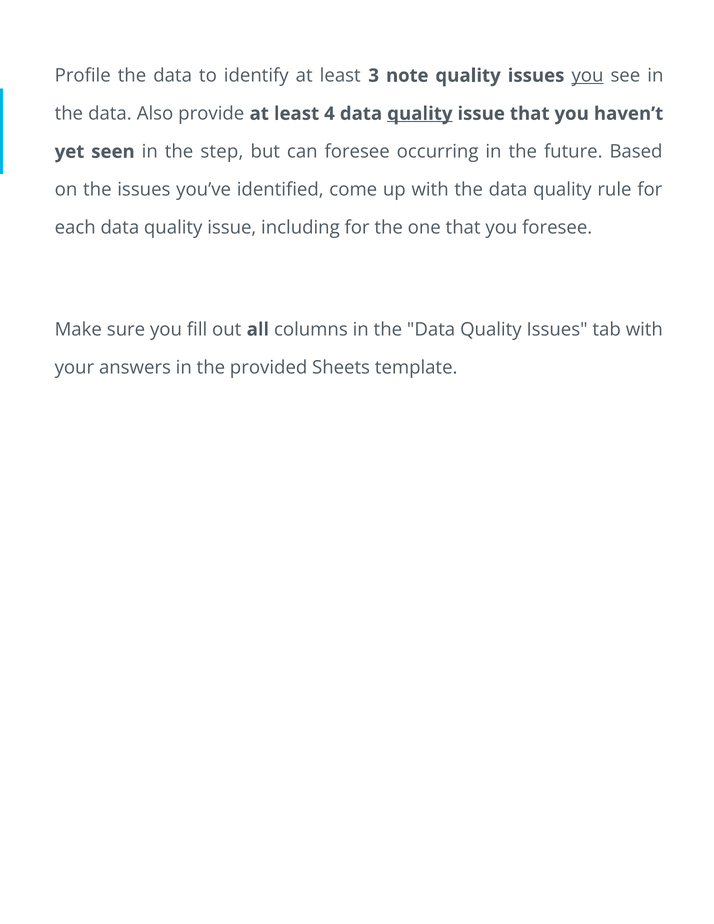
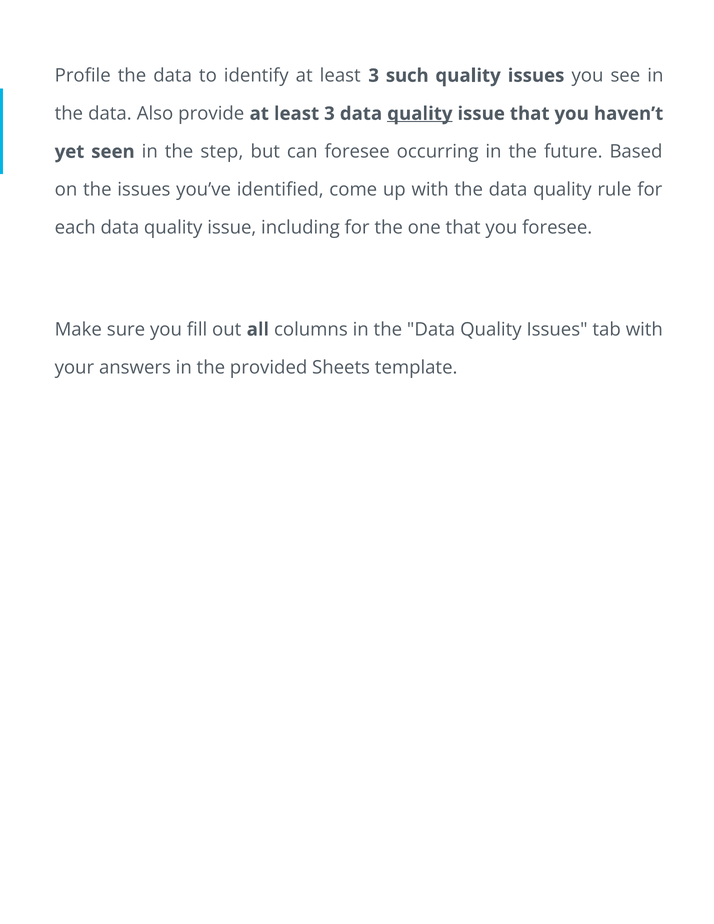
note: note -> such
you at (588, 76) underline: present -> none
provide at least 4: 4 -> 3
